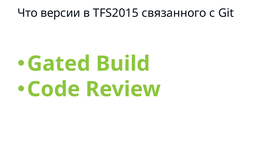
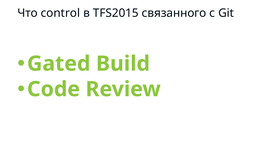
версии: версии -> control
